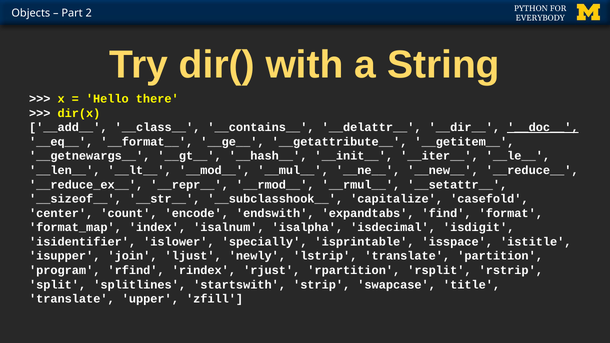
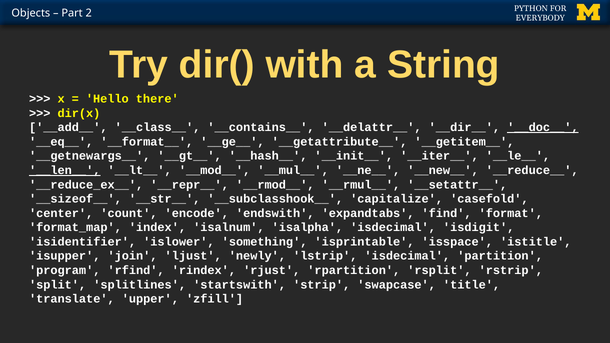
__len__ underline: none -> present
specially: specially -> something
lstrip translate: translate -> isdecimal
